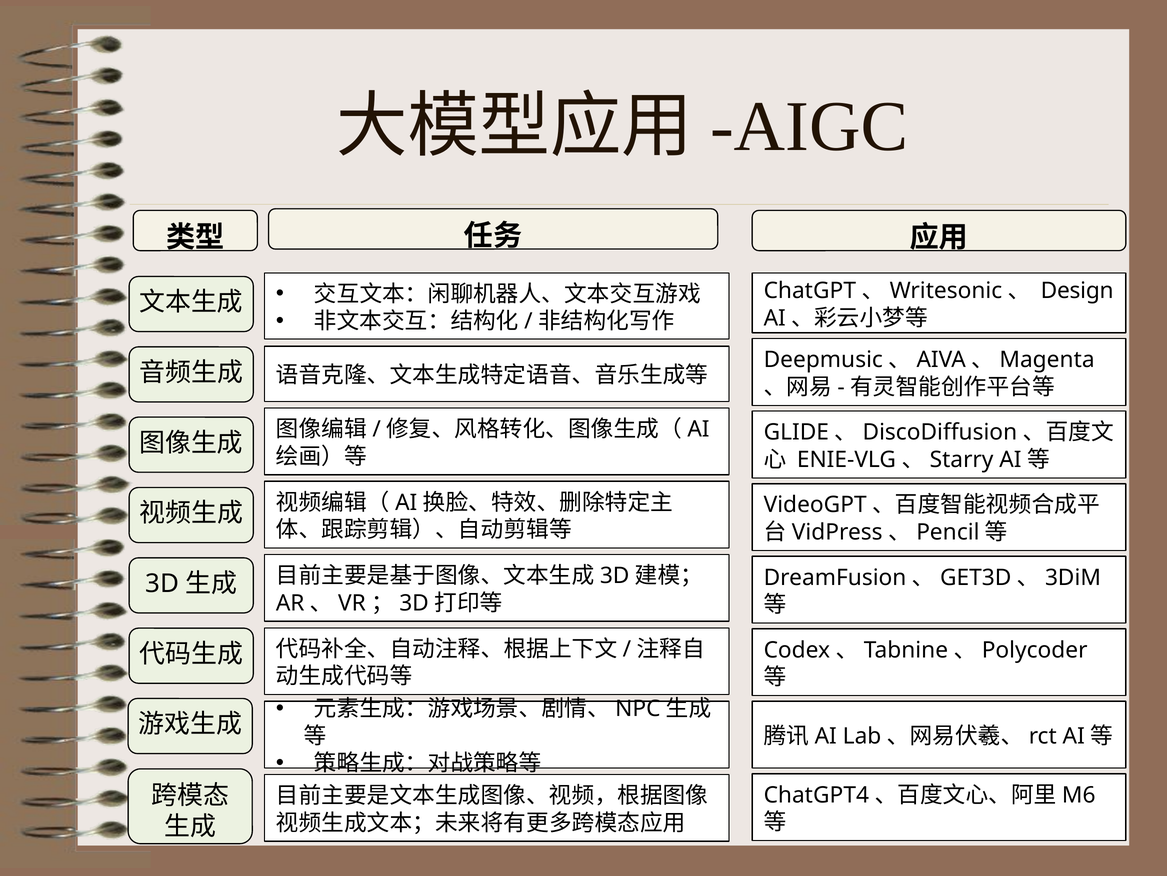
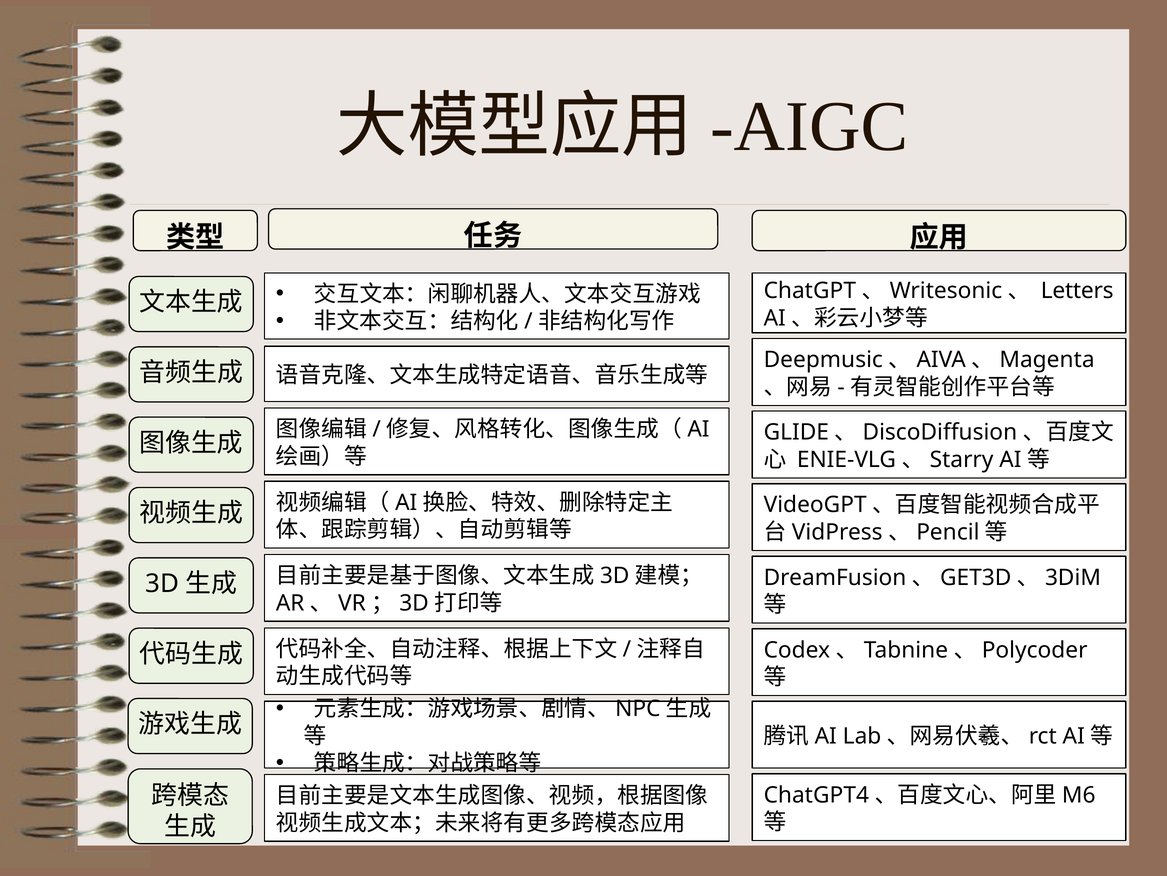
Design: Design -> Letters
